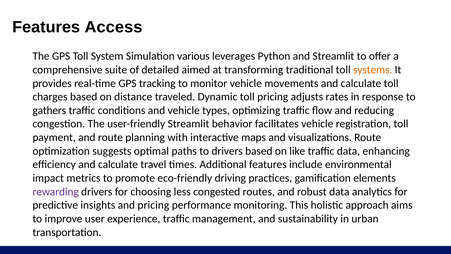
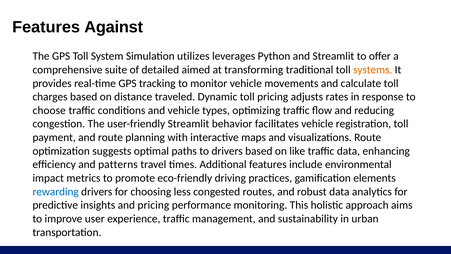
Access: Access -> Against
various: various -> utilizes
gathers: gathers -> choose
efficiency and calculate: calculate -> patterns
rewarding colour: purple -> blue
